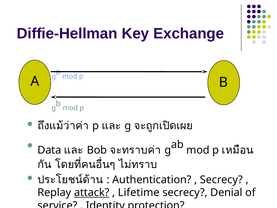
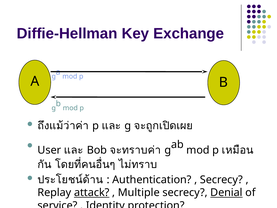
Data: Data -> User
Lifetime: Lifetime -> Multiple
Denial underline: none -> present
